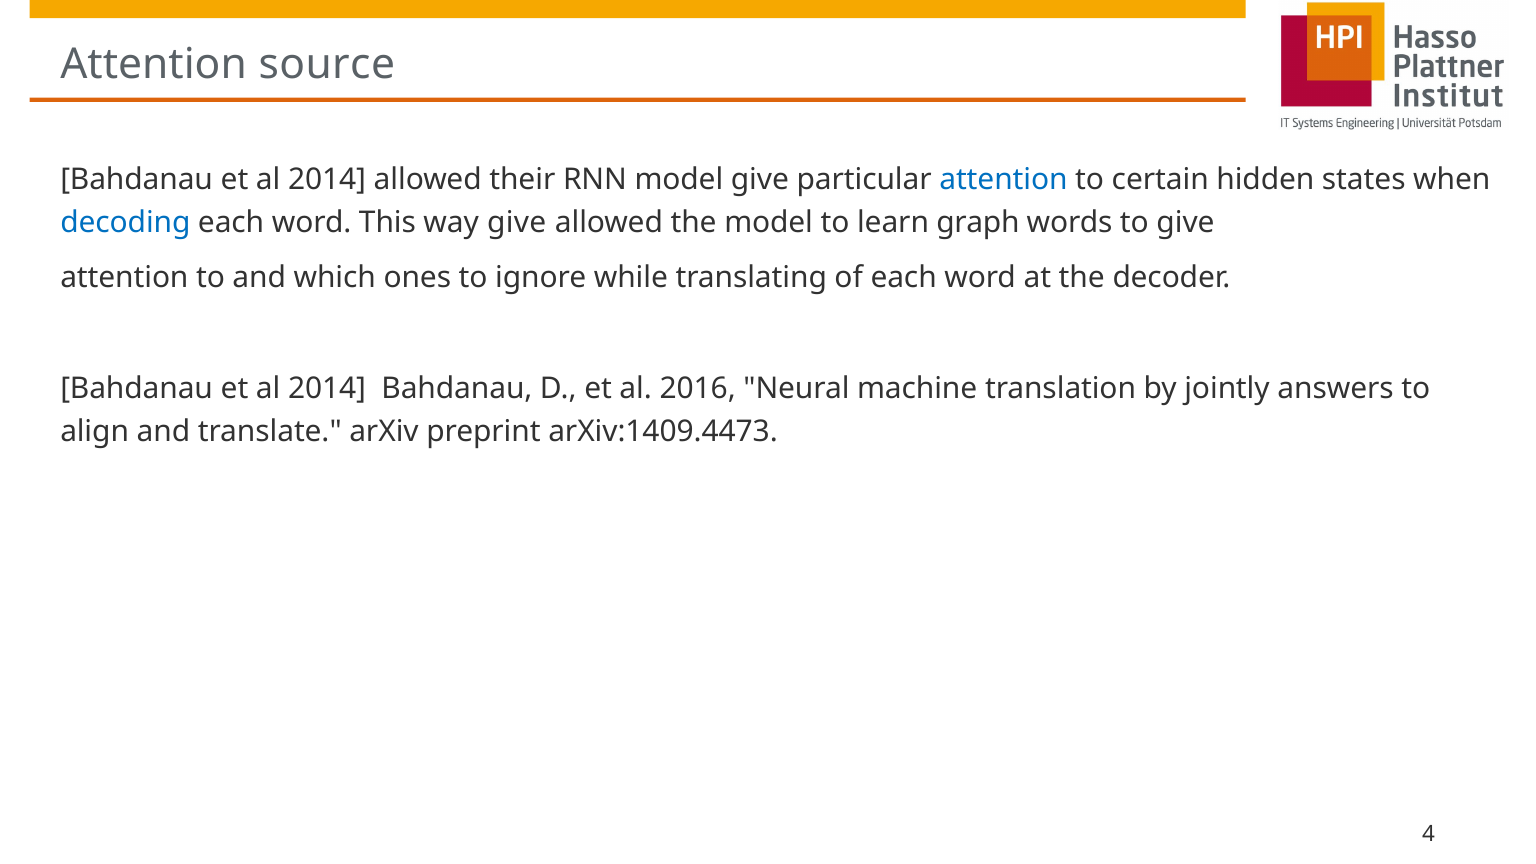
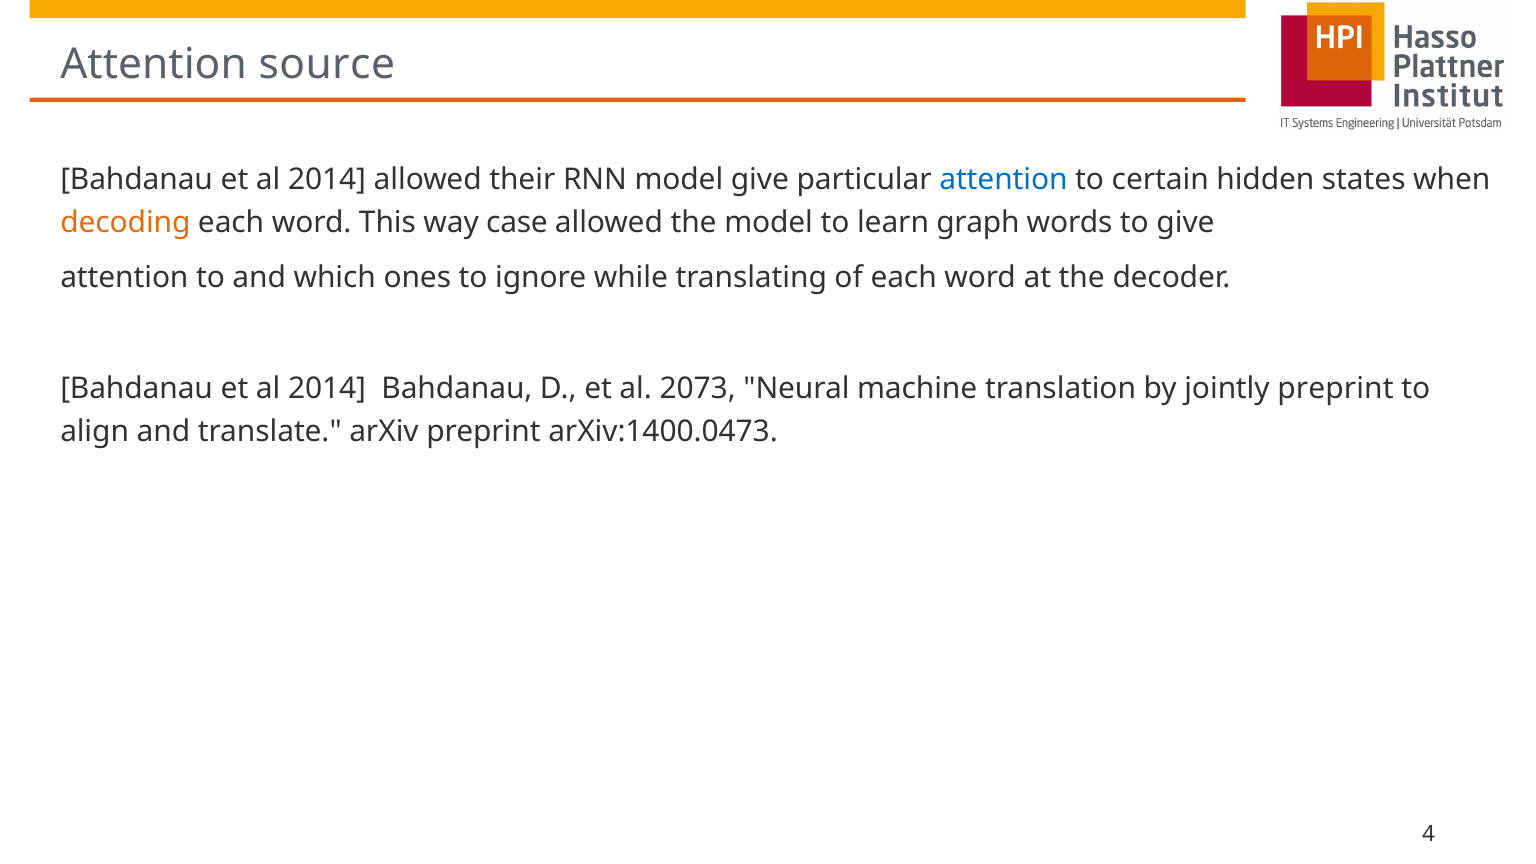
decoding colour: blue -> orange
way give: give -> case
2016: 2016 -> 2073
jointly answers: answers -> preprint
arXiv:1409.4473: arXiv:1409.4473 -> arXiv:1400.0473
